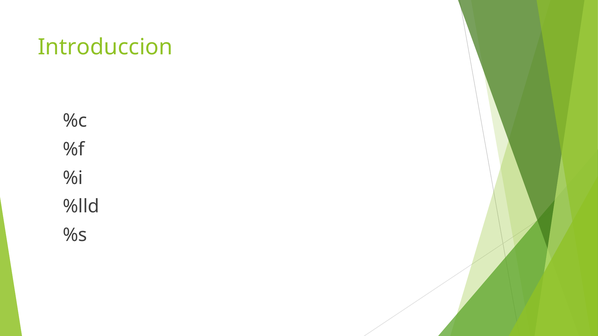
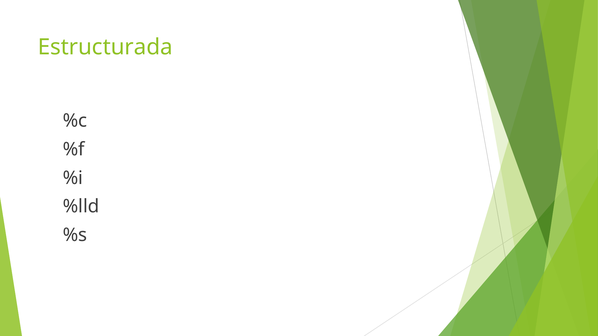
Introduccion: Introduccion -> Estructurada
